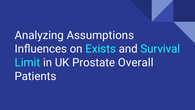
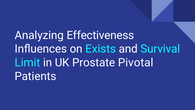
Assumptions: Assumptions -> Effectiveness
Overall: Overall -> Pivotal
